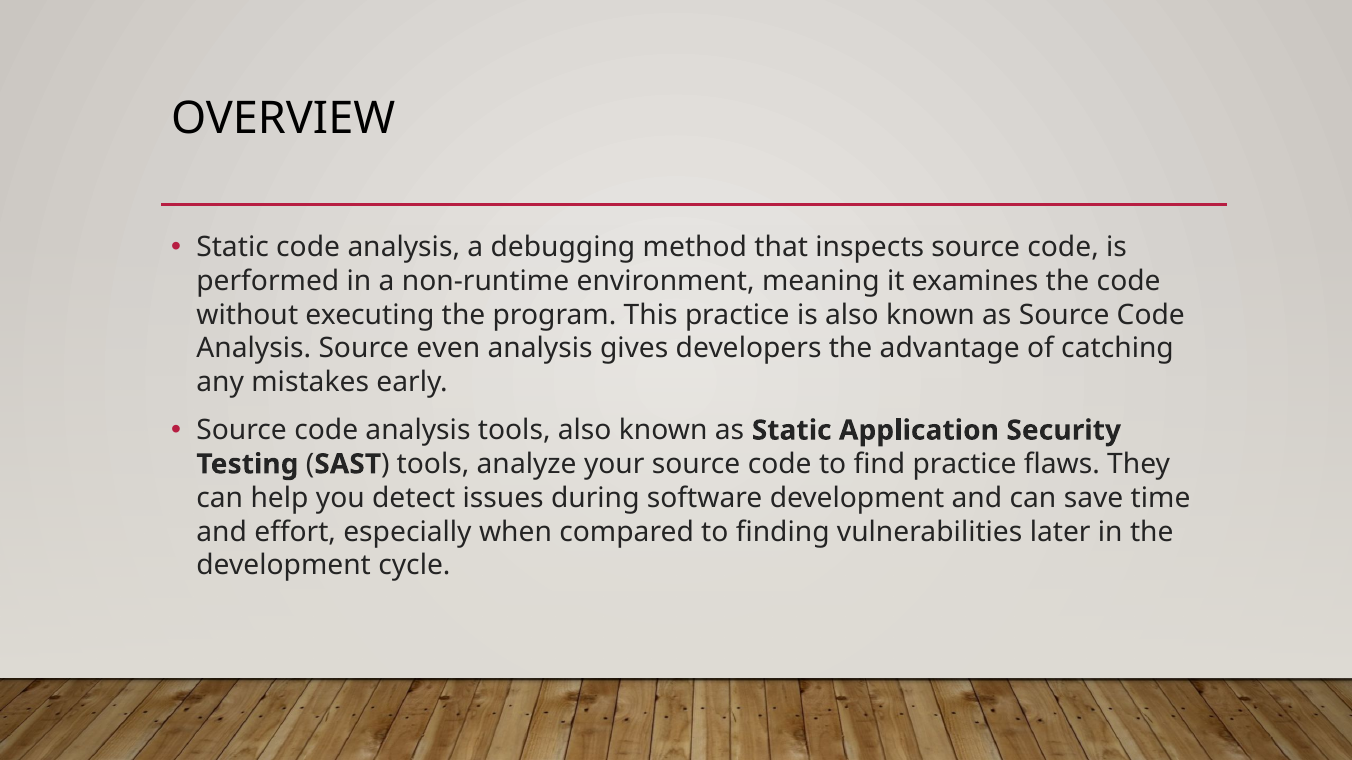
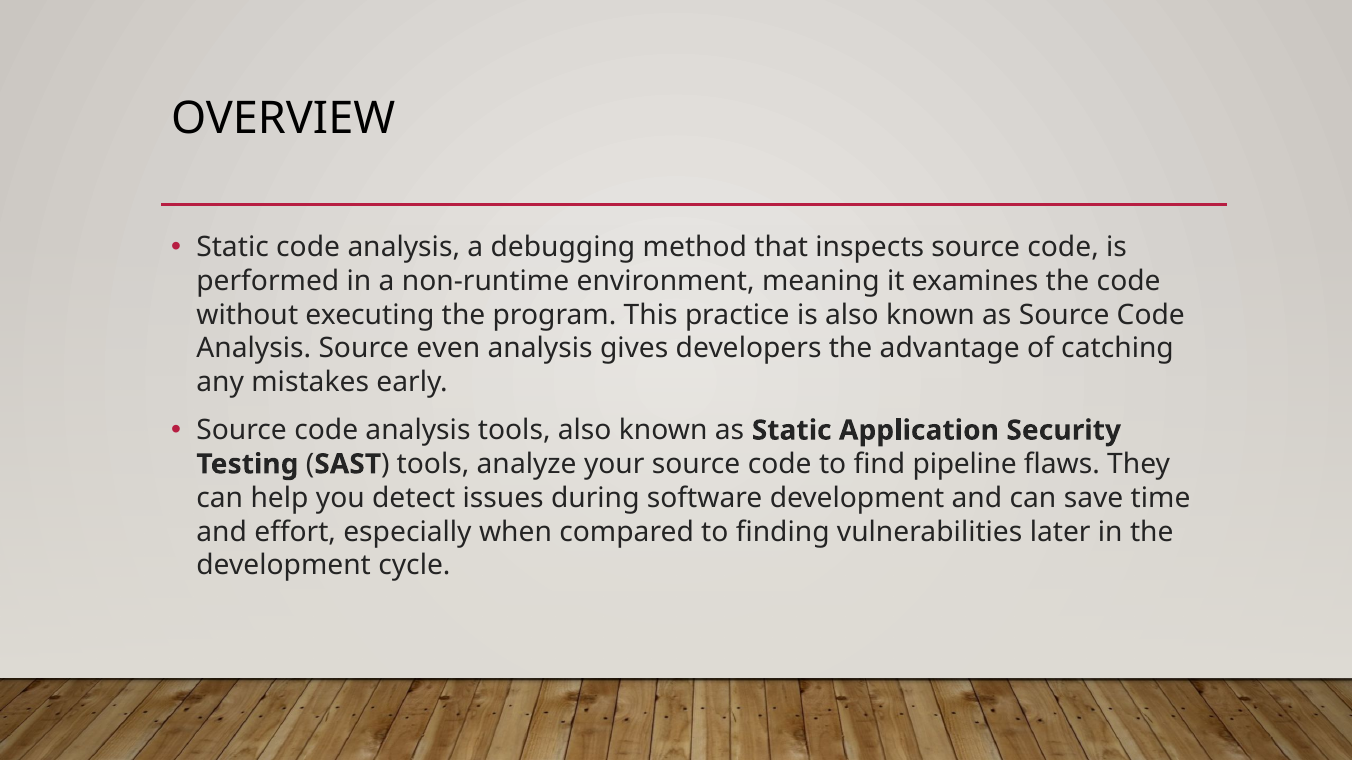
find practice: practice -> pipeline
